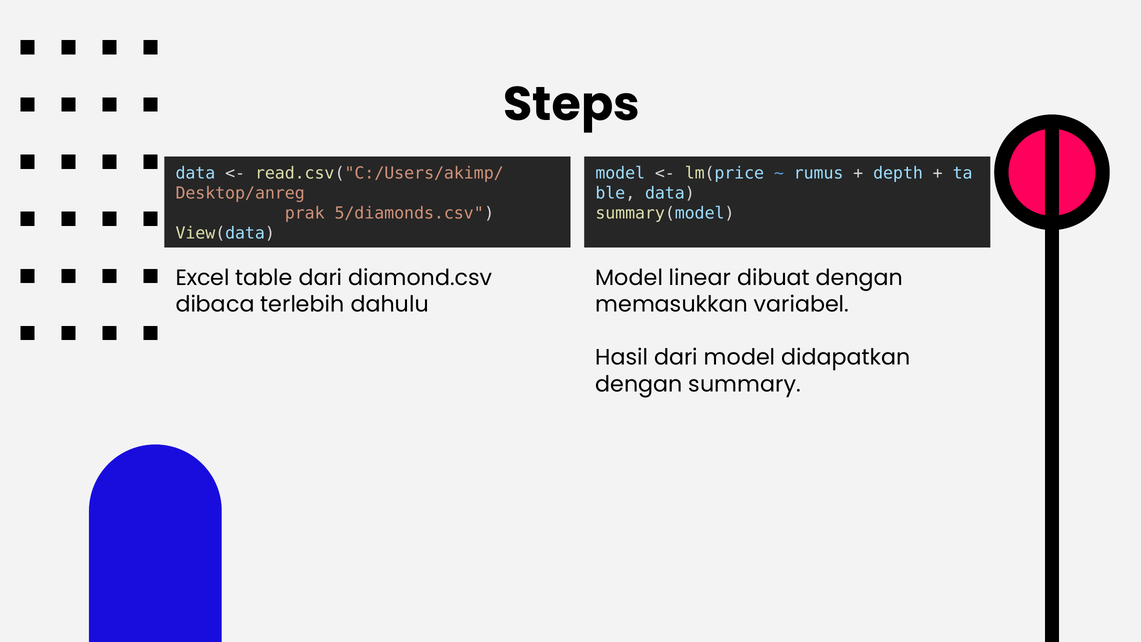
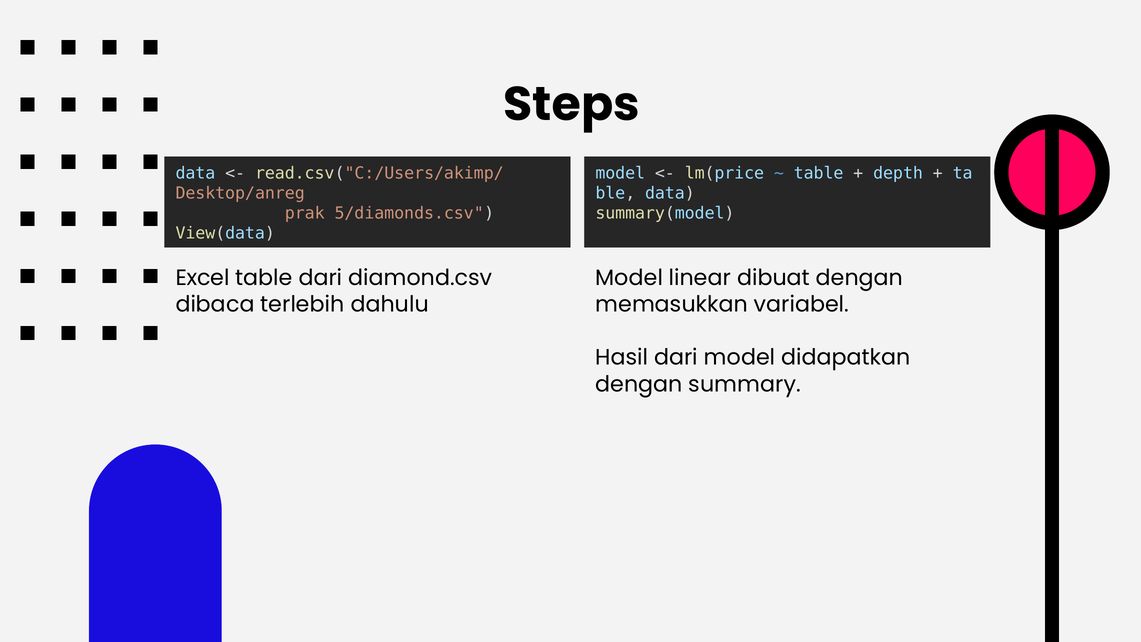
rumus at (819, 173): rumus -> table
